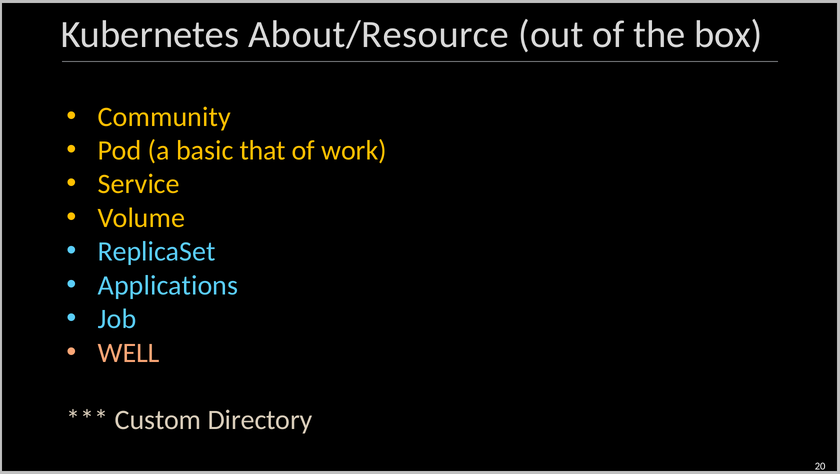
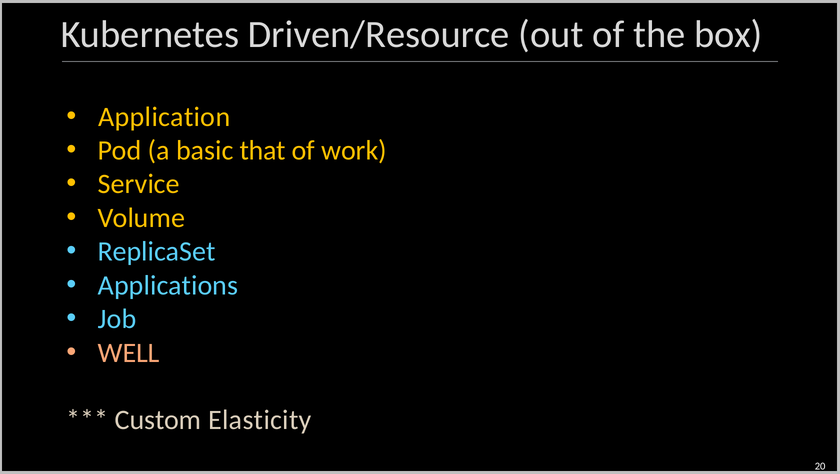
About/Resource: About/Resource -> Driven/Resource
Community: Community -> Application
Directory: Directory -> Elasticity
